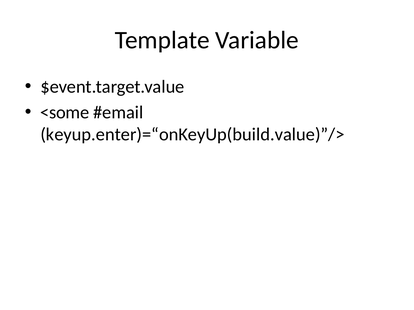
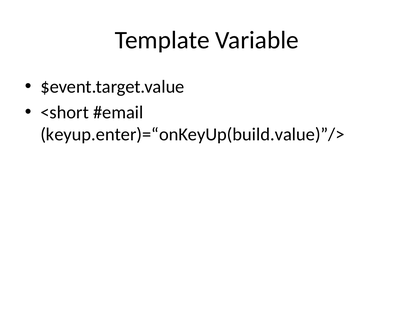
<some: <some -> <short
